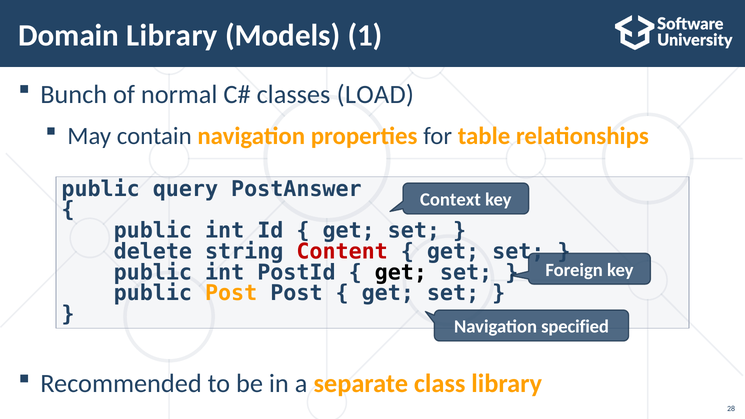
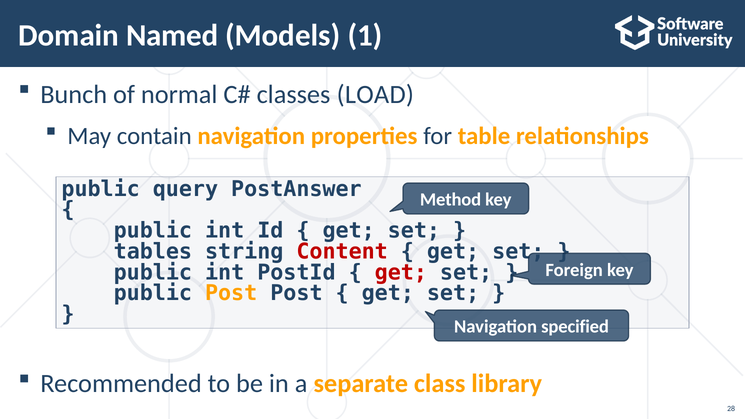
Domain Library: Library -> Named
Context: Context -> Method
delete: delete -> tables
get at (401, 272) colour: black -> red
